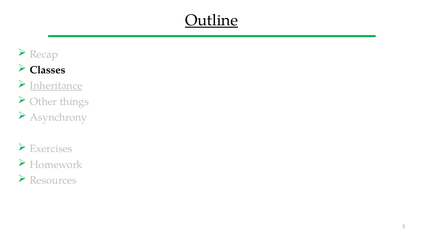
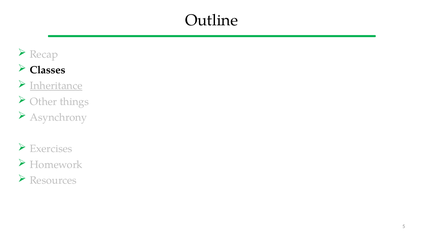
Outline underline: present -> none
